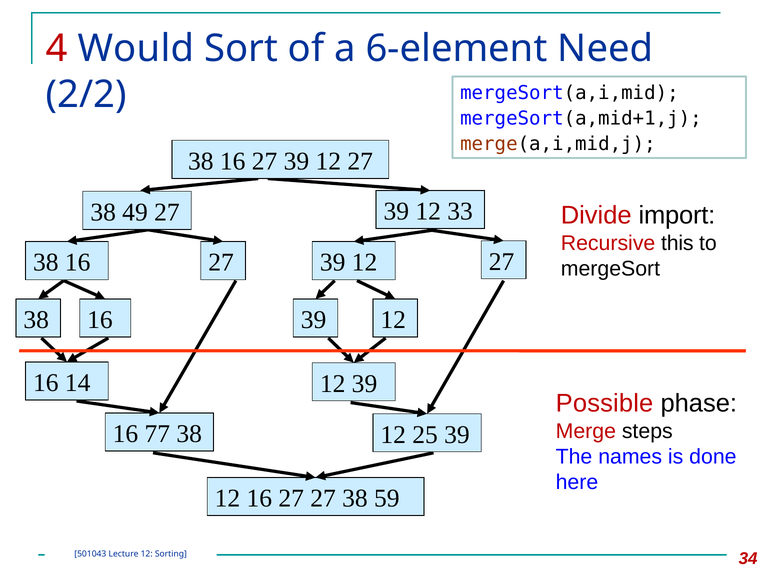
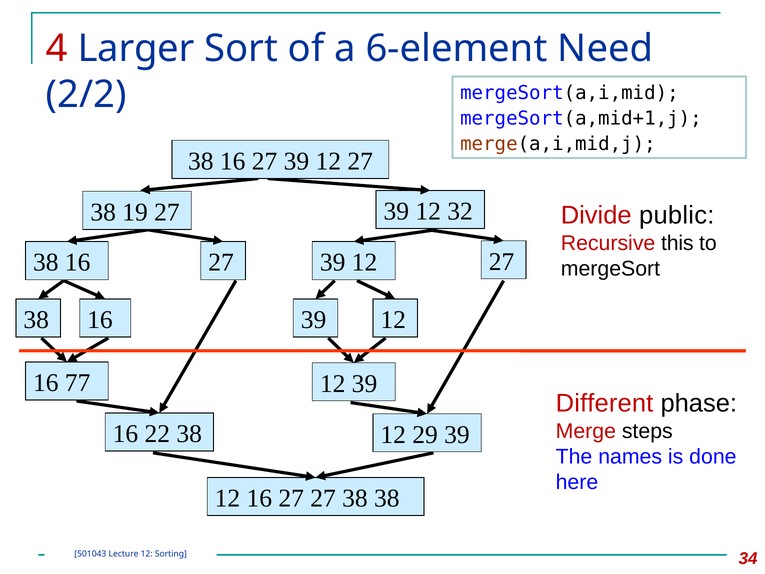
Would: Would -> Larger
33: 33 -> 32
49: 49 -> 19
import: import -> public
14: 14 -> 77
Possible: Possible -> Different
77: 77 -> 22
25: 25 -> 29
38 59: 59 -> 38
